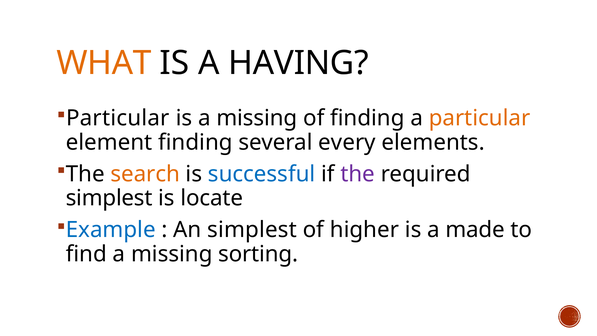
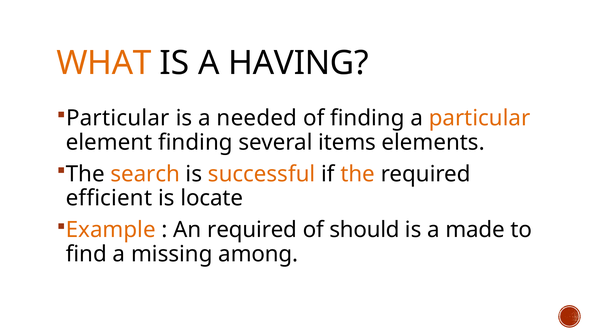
is a missing: missing -> needed
every: every -> items
successful colour: blue -> orange
the at (358, 174) colour: purple -> orange
simplest at (109, 198): simplest -> efficient
Example colour: blue -> orange
An simplest: simplest -> required
higher: higher -> should
sorting: sorting -> among
